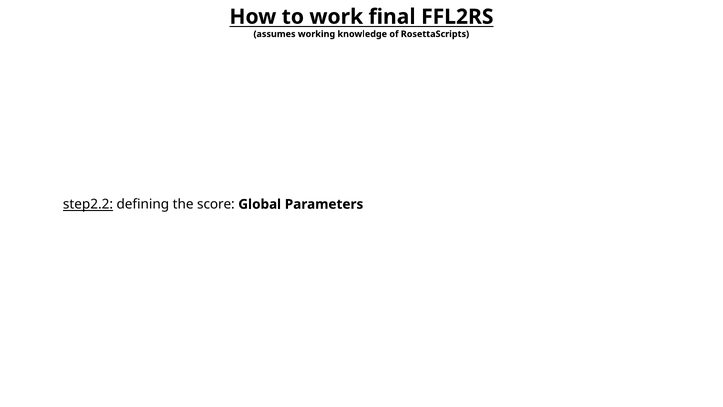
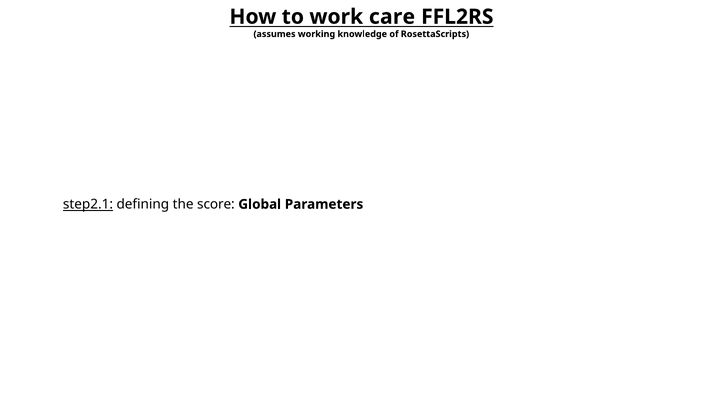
final: final -> care
step2.2: step2.2 -> step2.1
